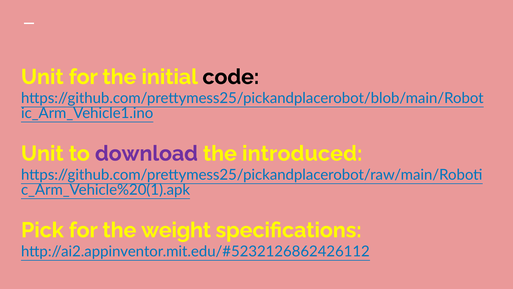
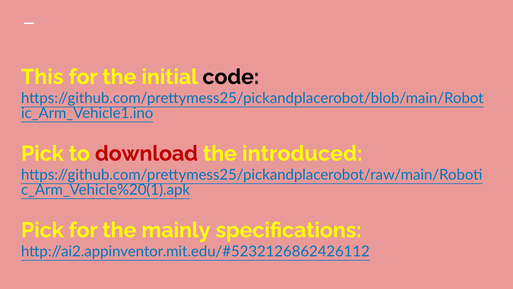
Unit at (42, 77): Unit -> This
Unit at (42, 153): Unit -> Pick
download colour: purple -> red
weight: weight -> mainly
